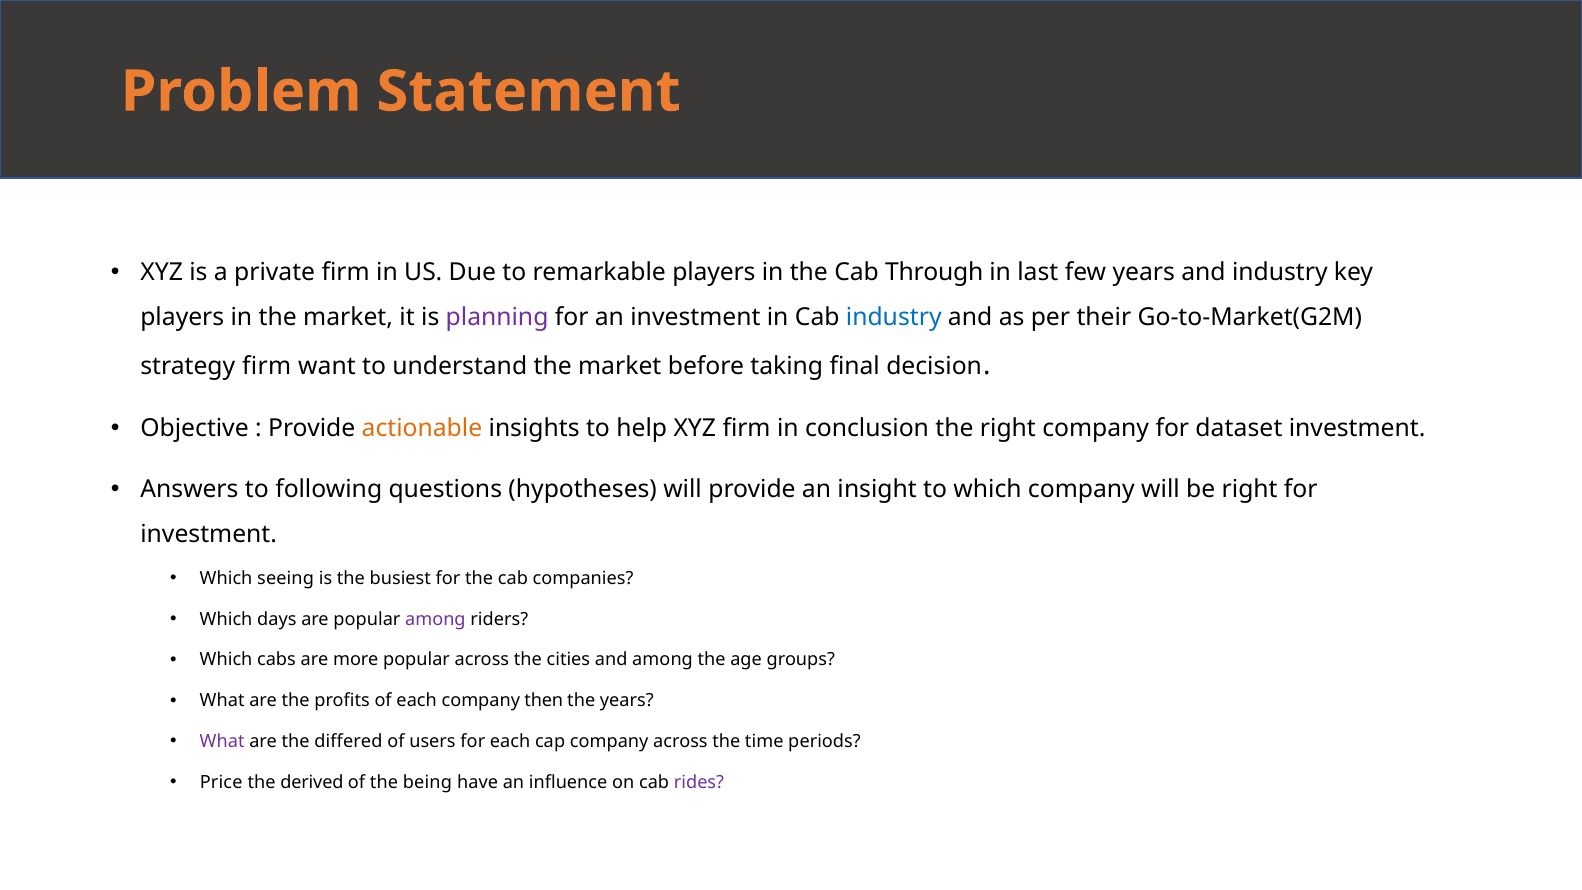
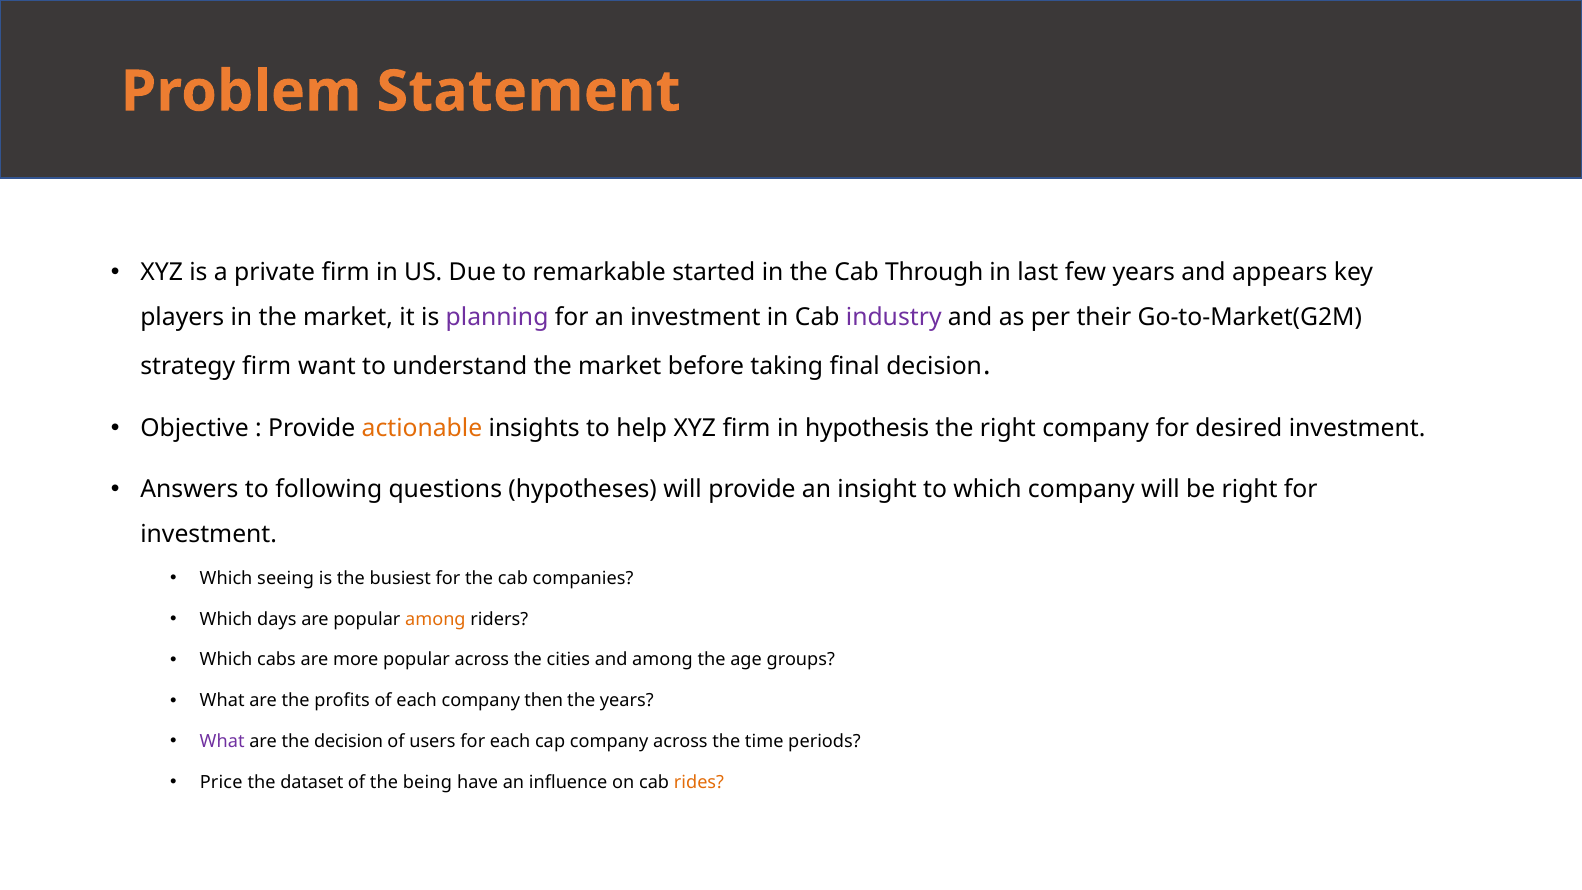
remarkable players: players -> started
and industry: industry -> appears
industry at (894, 317) colour: blue -> purple
conclusion: conclusion -> hypothesis
dataset: dataset -> desired
among at (435, 619) colour: purple -> orange
the differed: differed -> decision
derived: derived -> dataset
rides colour: purple -> orange
